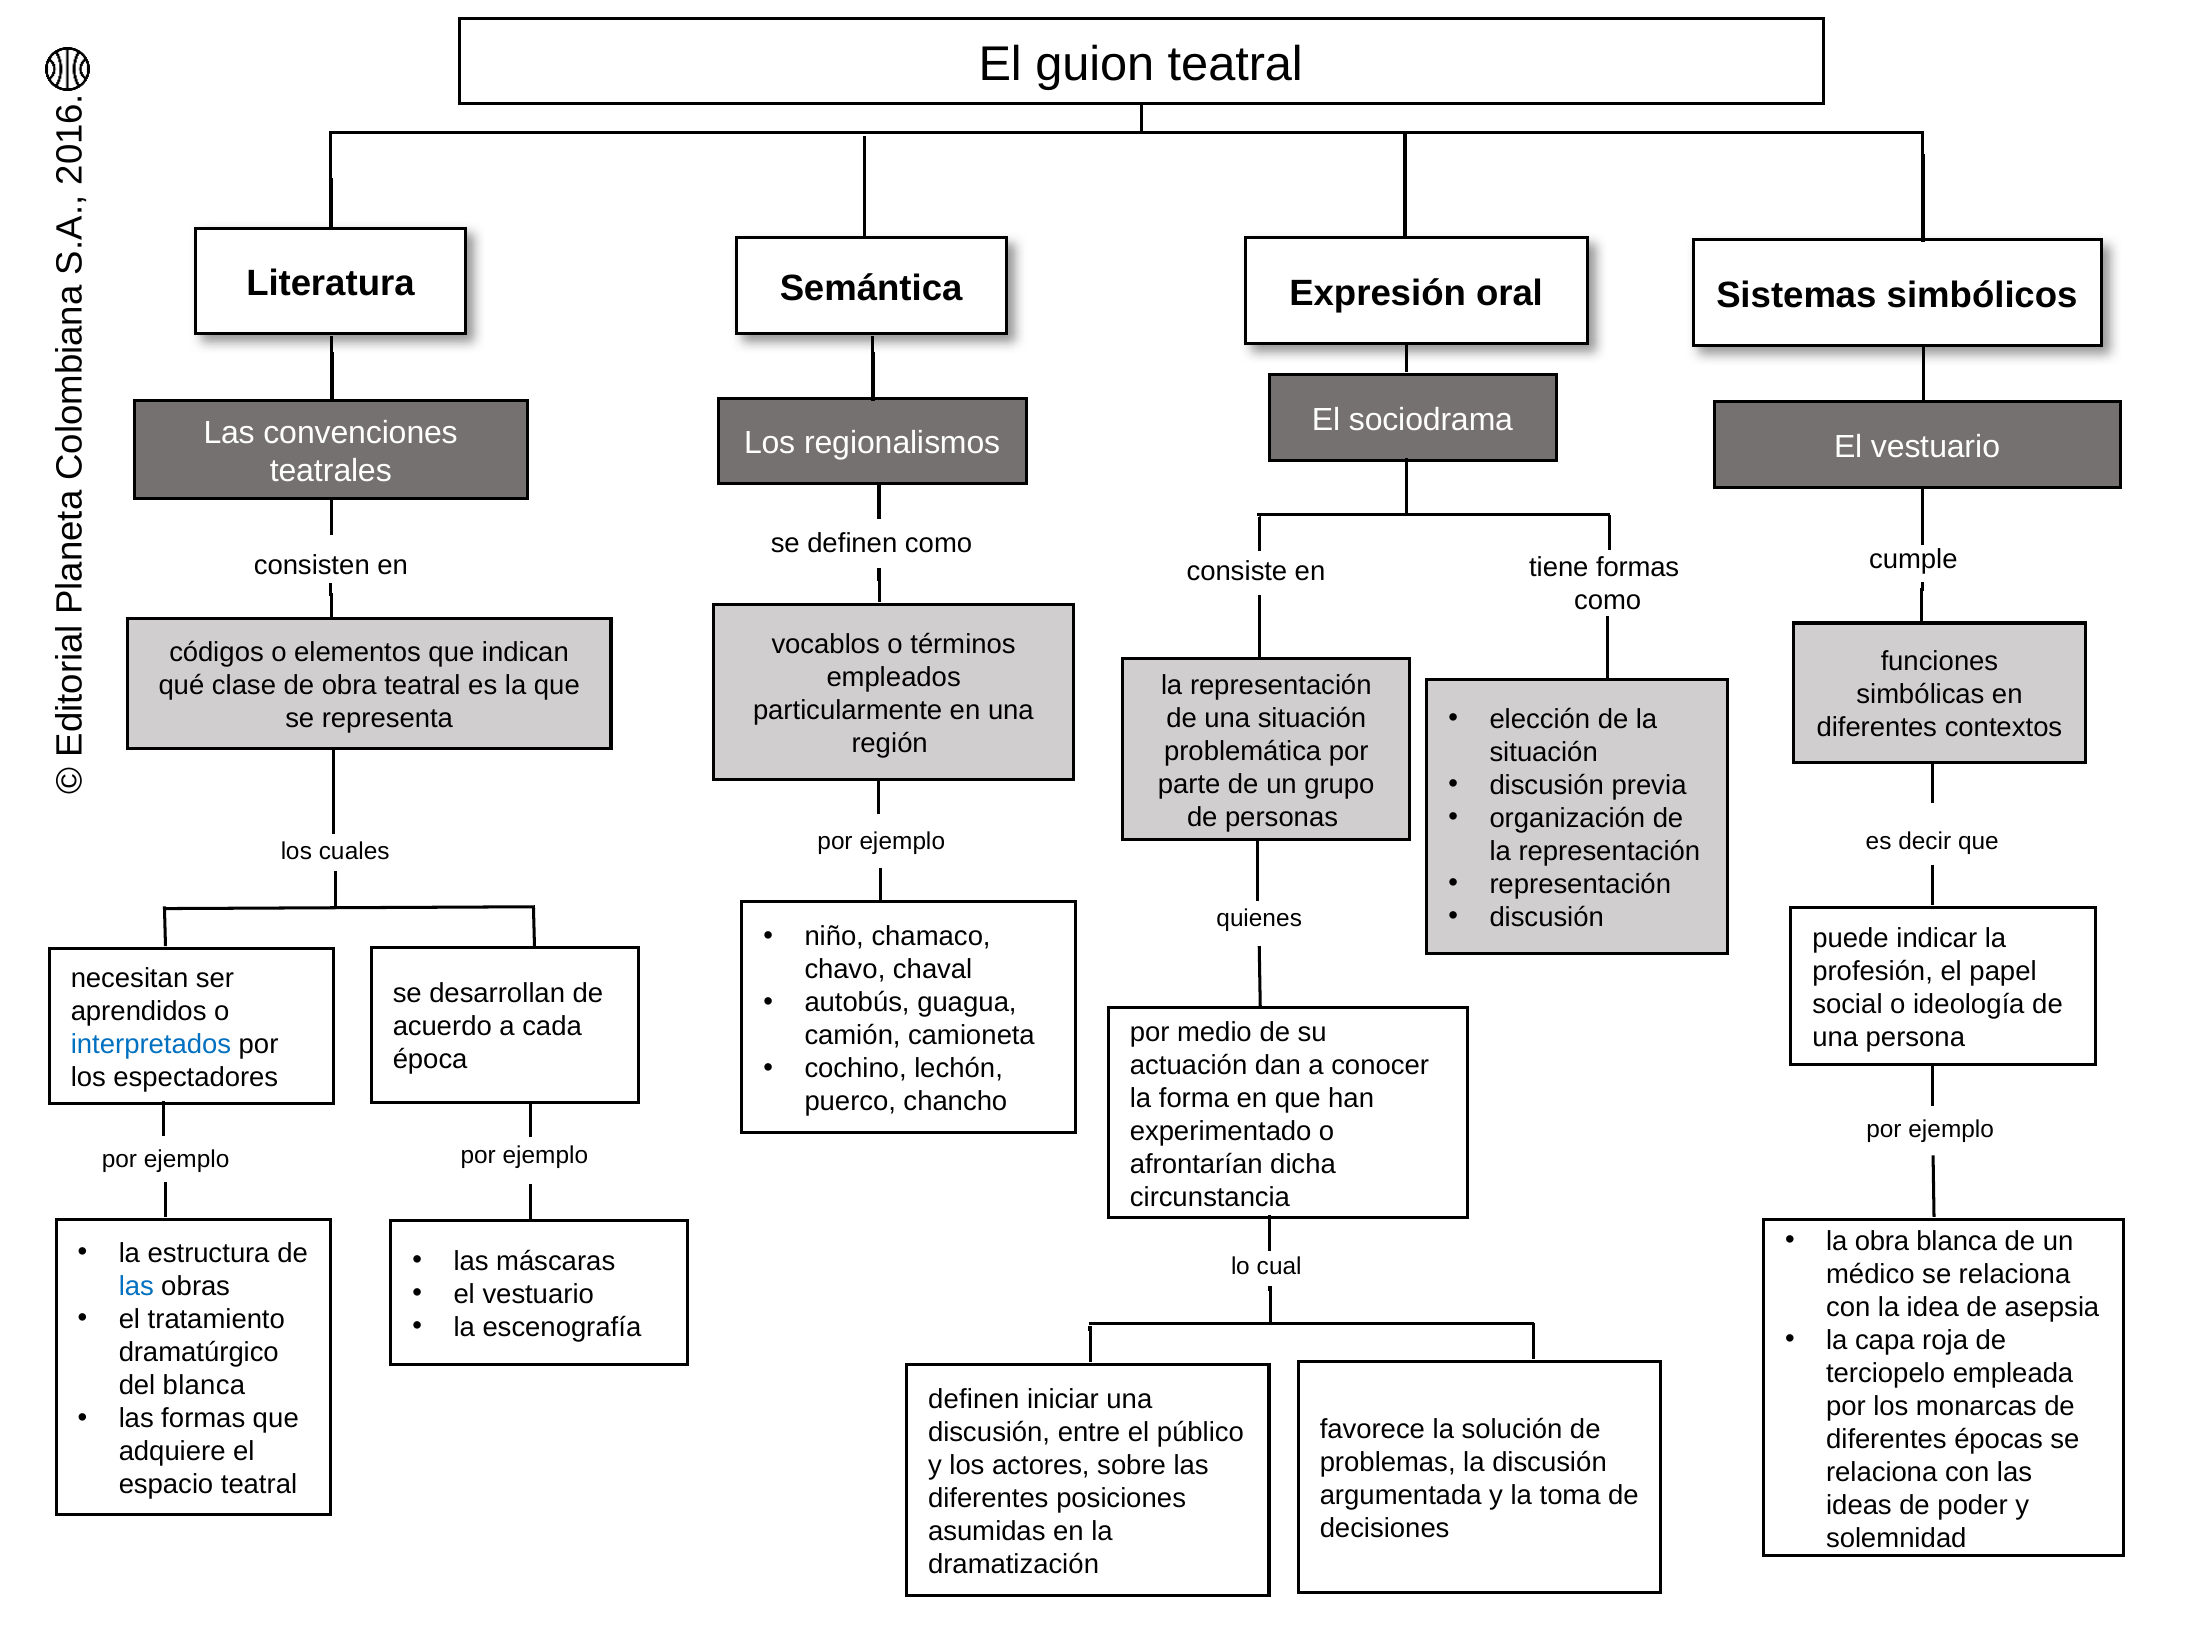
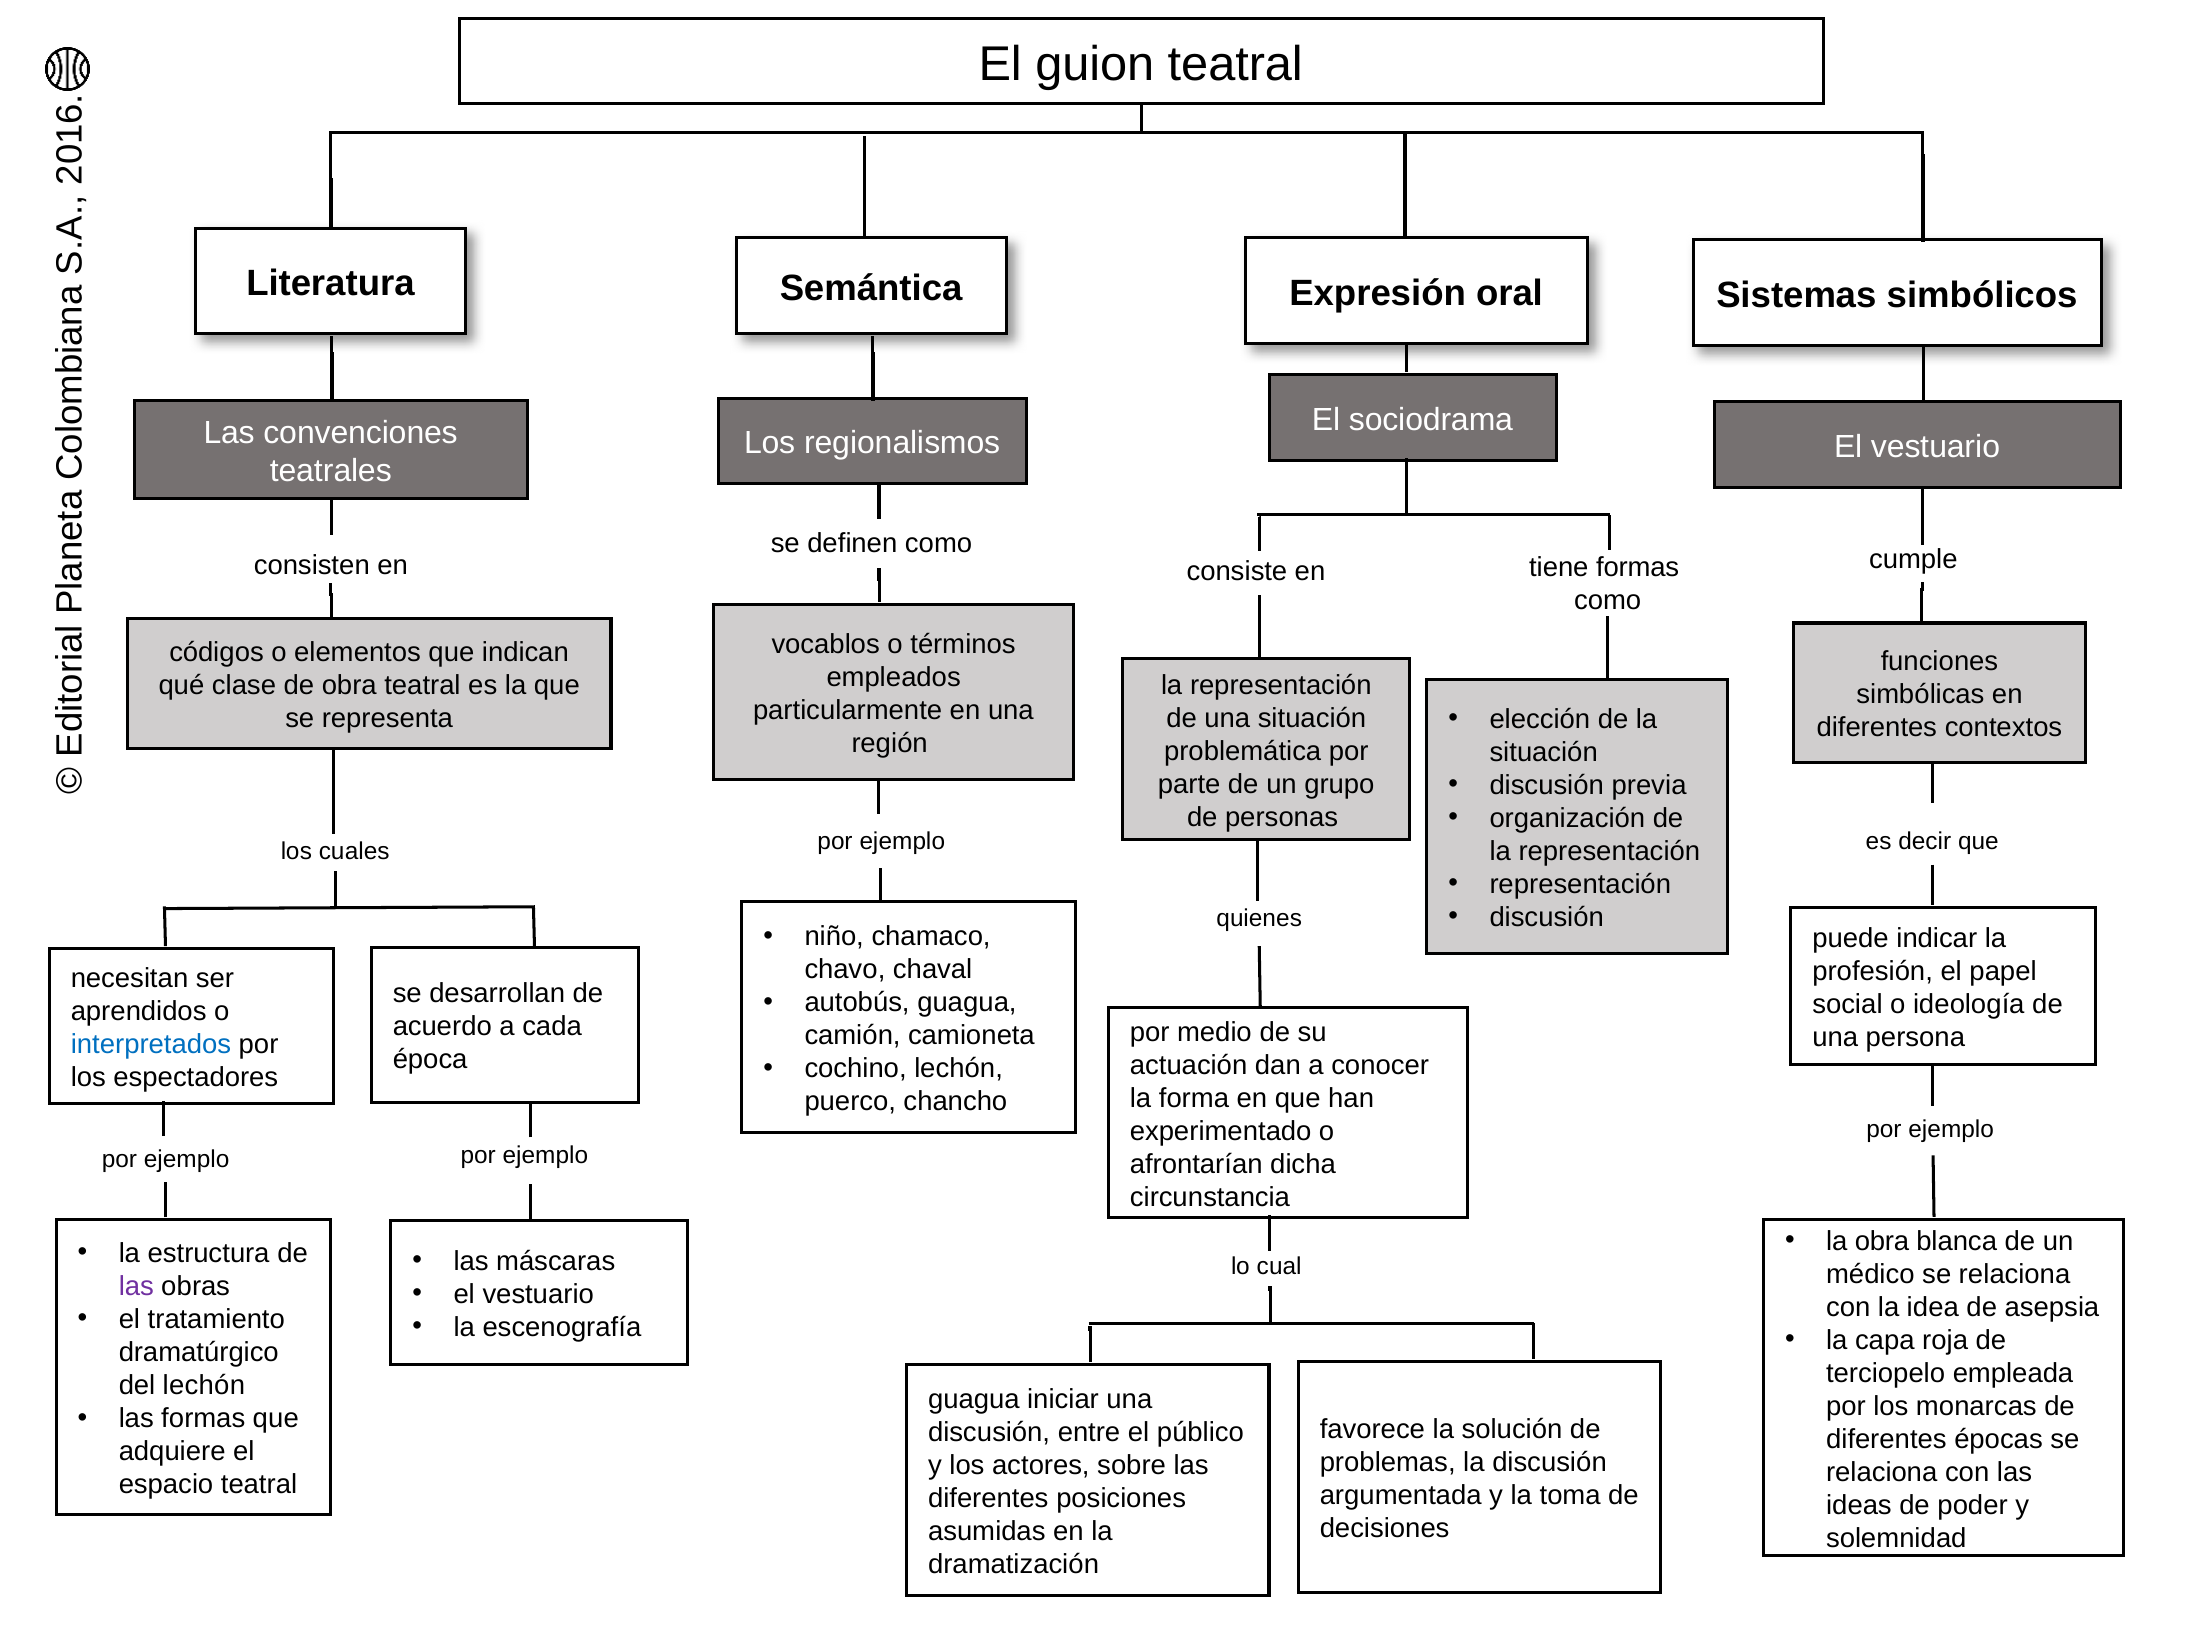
las at (136, 1286) colour: blue -> purple
del blanca: blanca -> lechón
definen at (974, 1399): definen -> guagua
